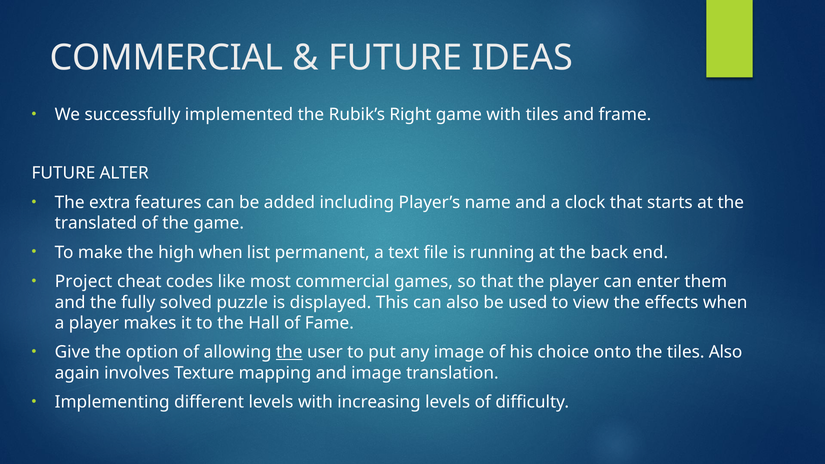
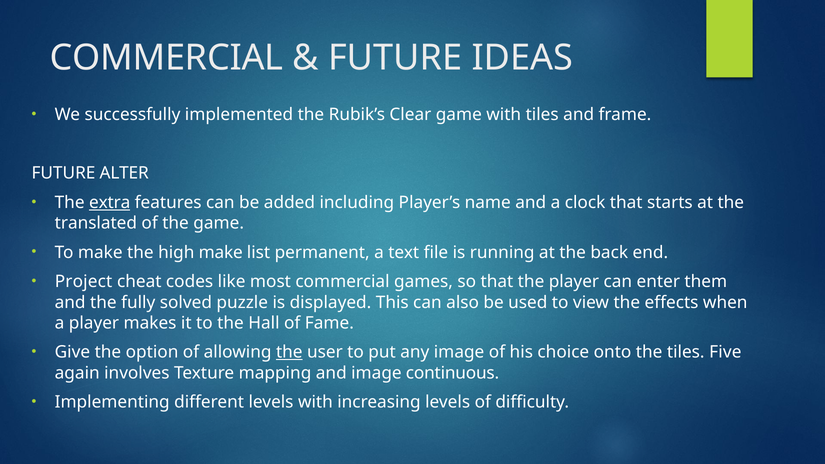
Right: Right -> Clear
extra underline: none -> present
high when: when -> make
tiles Also: Also -> Five
translation: translation -> continuous
